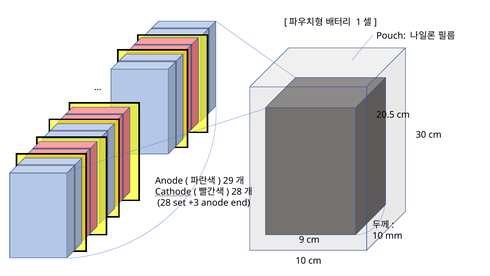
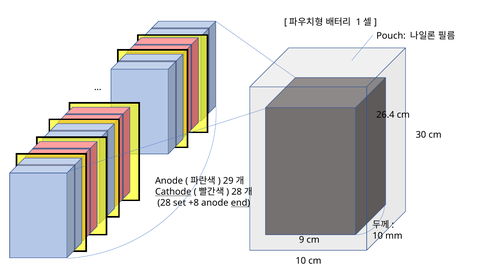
20.5: 20.5 -> 26.4
+3: +3 -> +8
end underline: none -> present
